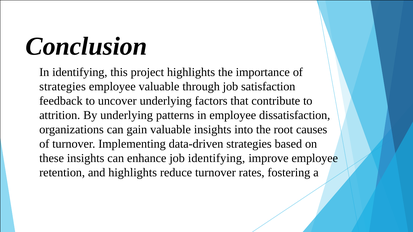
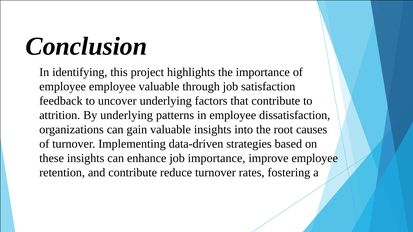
strategies at (63, 87): strategies -> employee
job identifying: identifying -> importance
and highlights: highlights -> contribute
